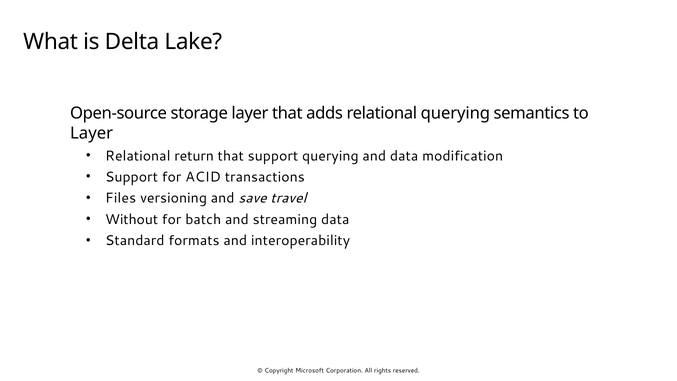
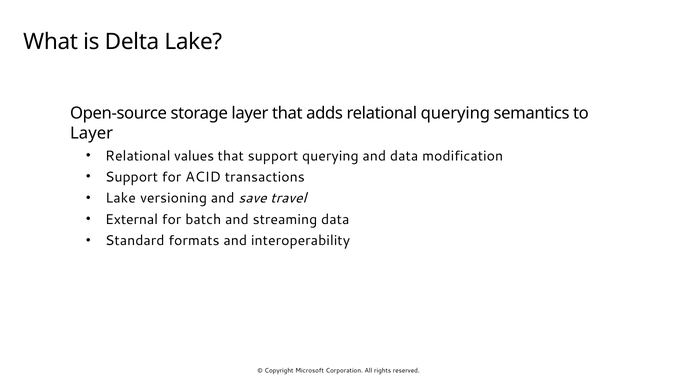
return: return -> values
Files at (121, 198): Files -> Lake
Without: Without -> External
